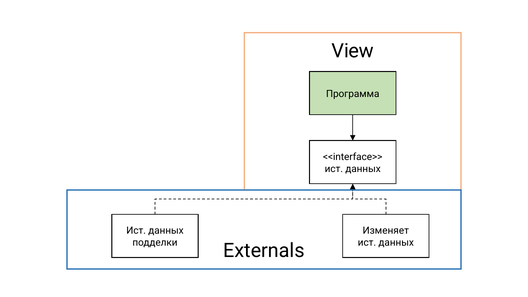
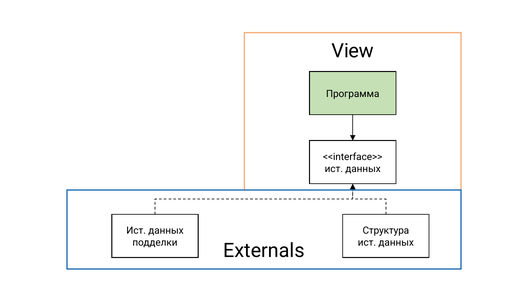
Изменяет: Изменяет -> Структура
